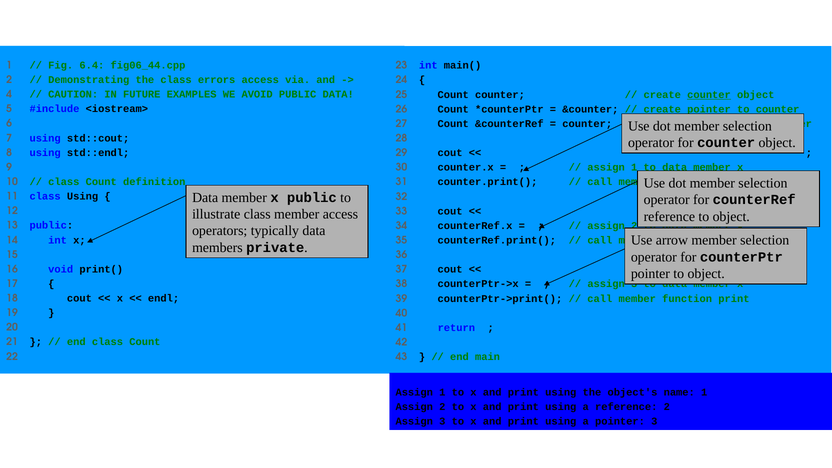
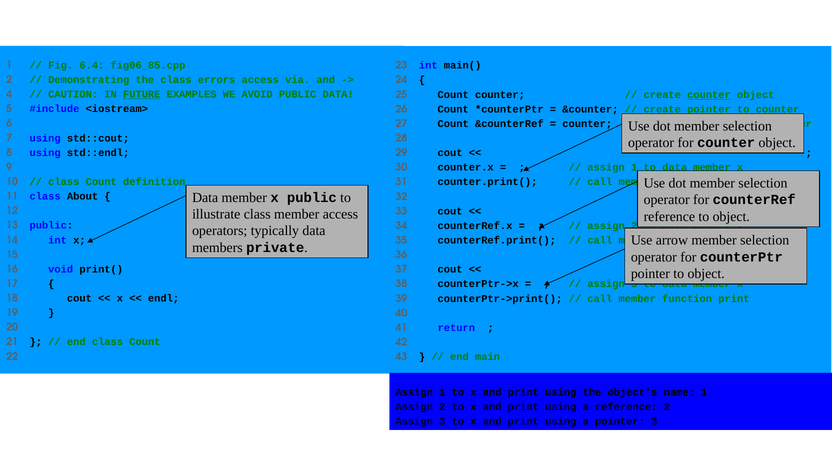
fig06_44.cpp: fig06_44.cpp -> fig06_85.cpp
FUTURE underline: none -> present
class Using: Using -> About
